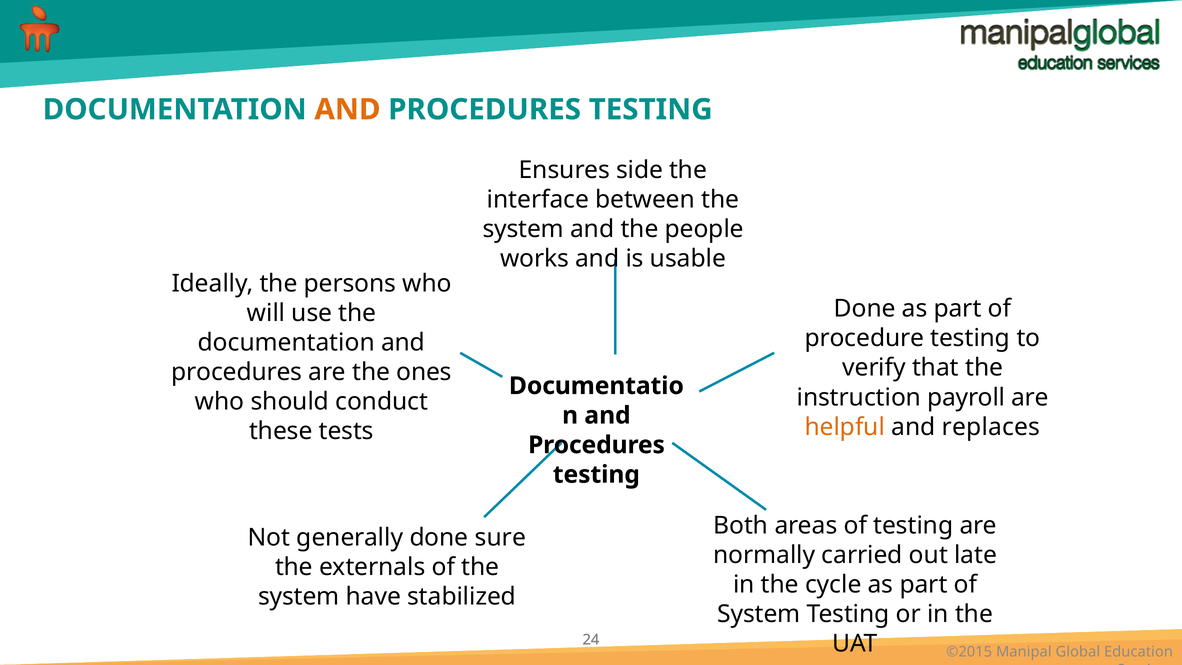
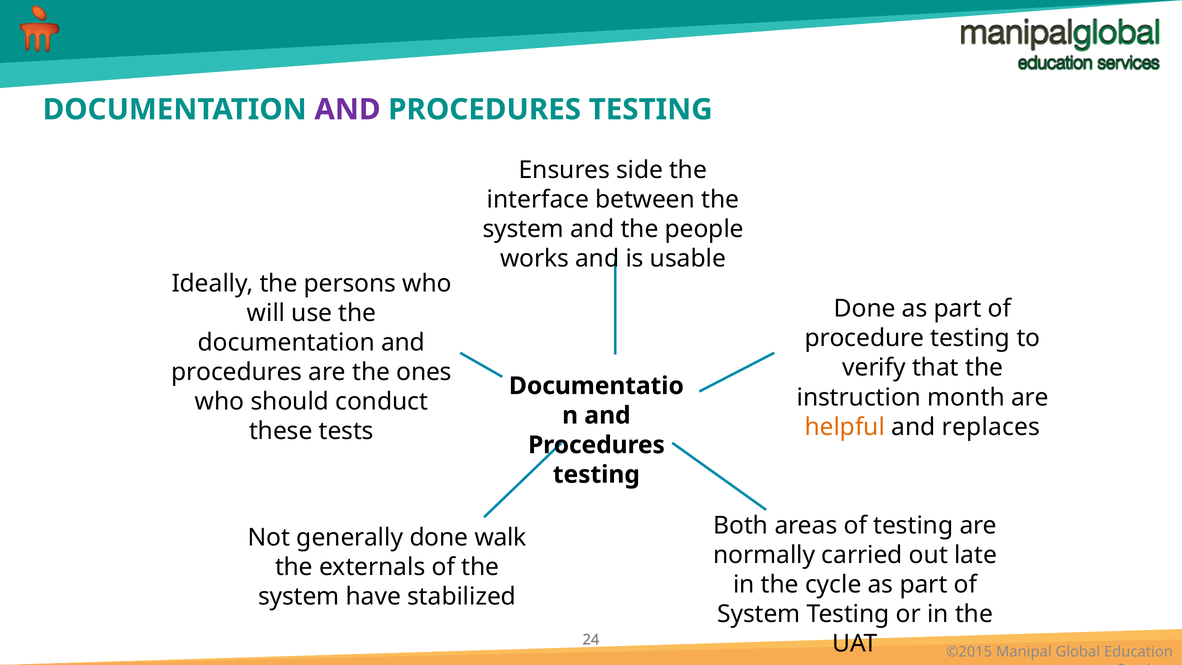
AND at (347, 110) colour: orange -> purple
payroll: payroll -> month
sure: sure -> walk
